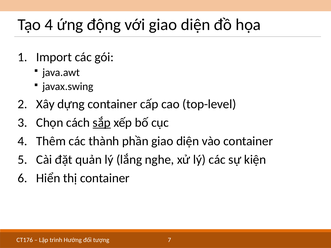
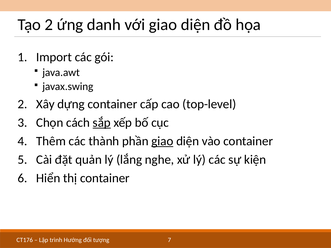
Tạo 4: 4 -> 2
động: động -> danh
giao at (162, 141) underline: none -> present
